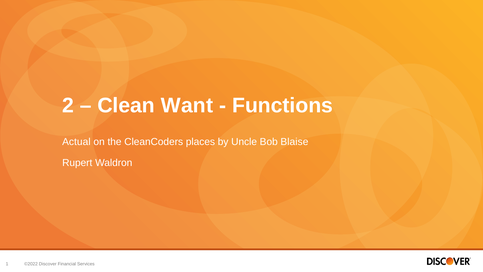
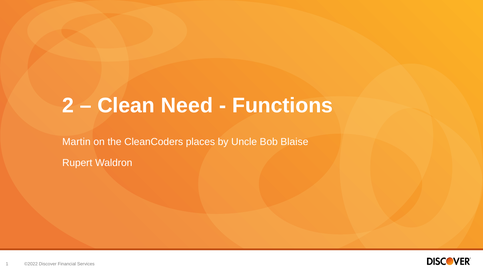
Want: Want -> Need
Actual: Actual -> Martin
